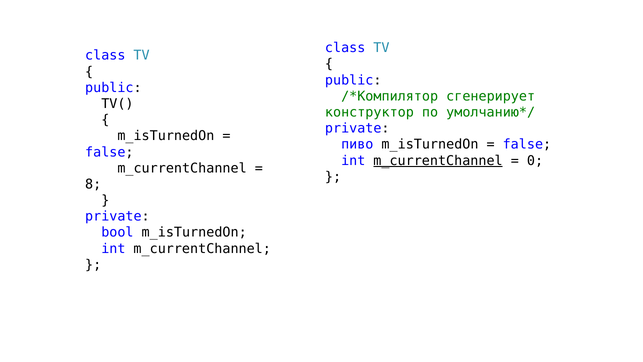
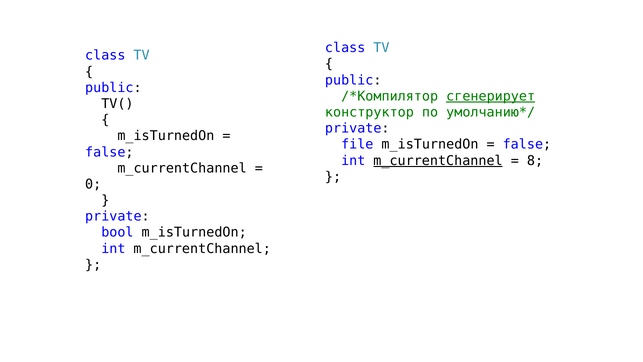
сгенерирует underline: none -> present
пиво: пиво -> file
0: 0 -> 8
8: 8 -> 0
